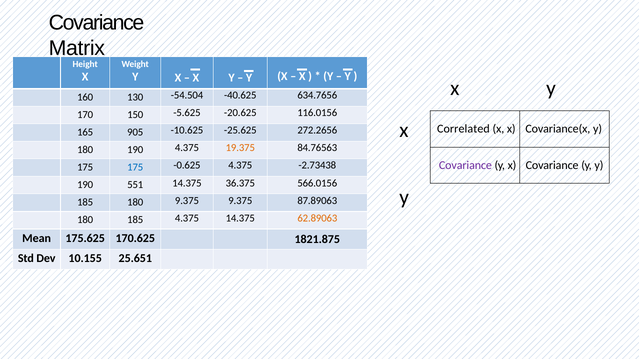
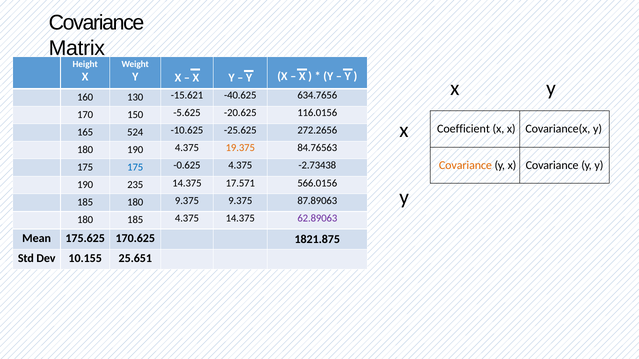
-54.504: -54.504 -> -15.621
Correlated: Correlated -> Coefficient
905: 905 -> 524
Covariance at (465, 165) colour: purple -> orange
551: 551 -> 235
36.375: 36.375 -> 17.571
62.89063 colour: orange -> purple
